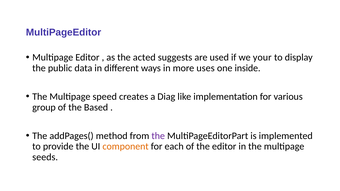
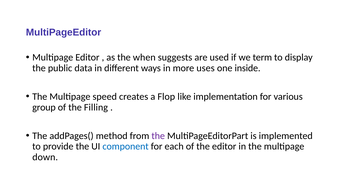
acted: acted -> when
your: your -> term
Diag: Diag -> Flop
Based: Based -> Filling
component colour: orange -> blue
seeds: seeds -> down
